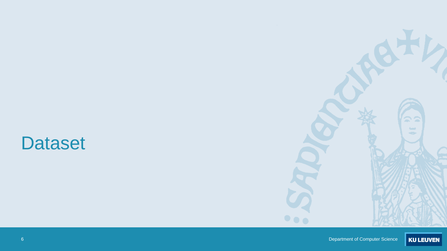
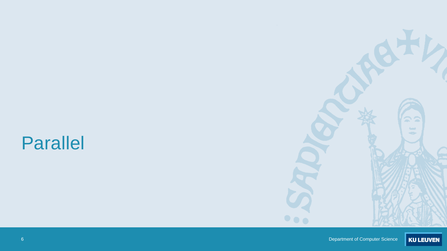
Dataset: Dataset -> Parallel
